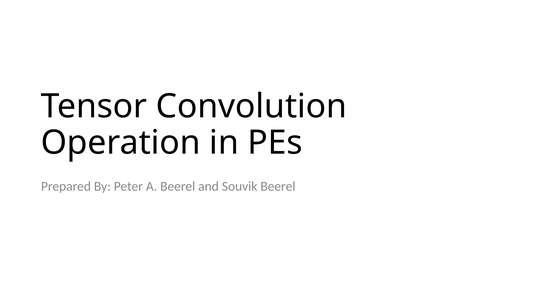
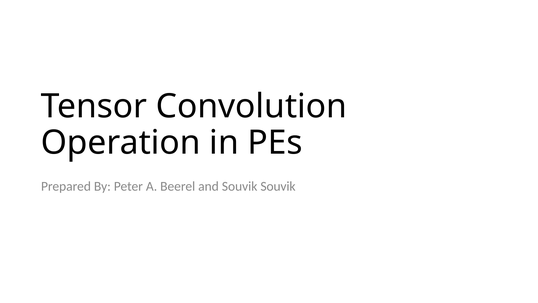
Souvik Beerel: Beerel -> Souvik
